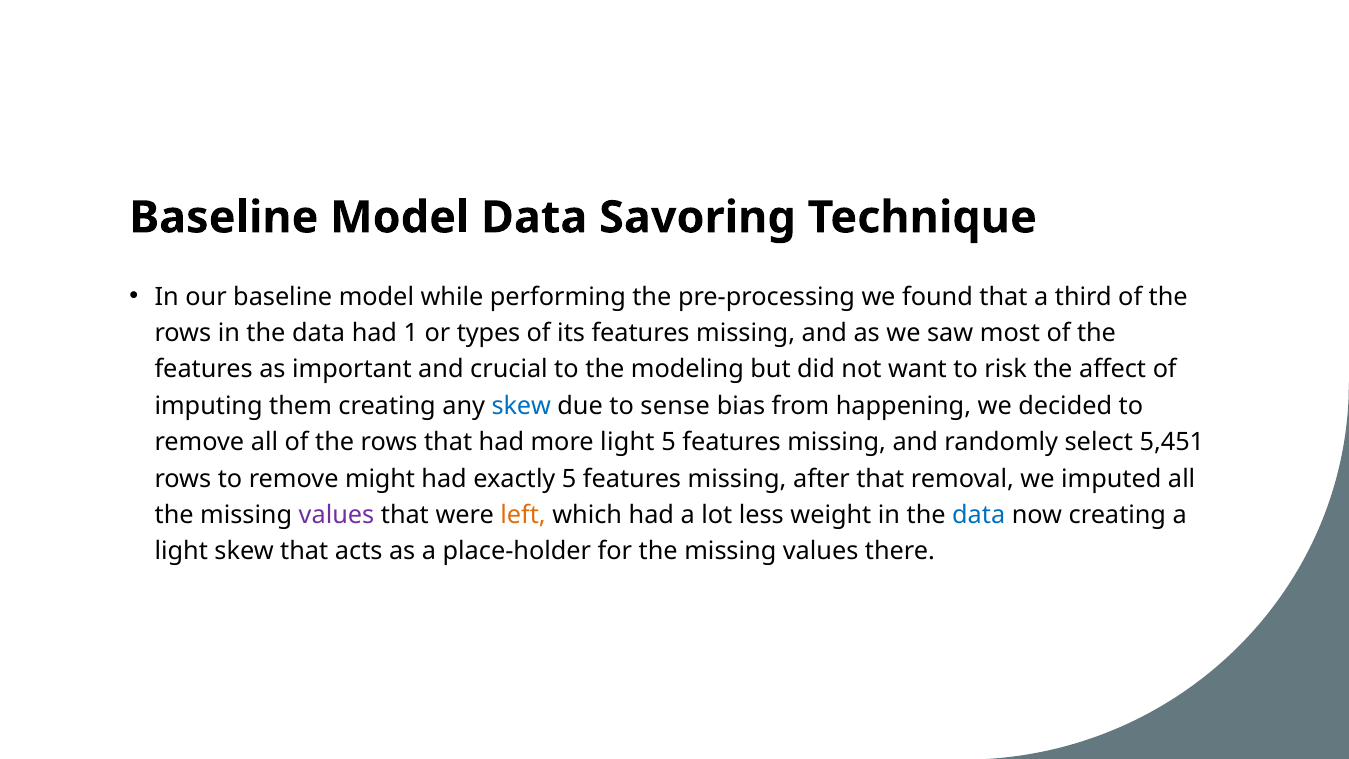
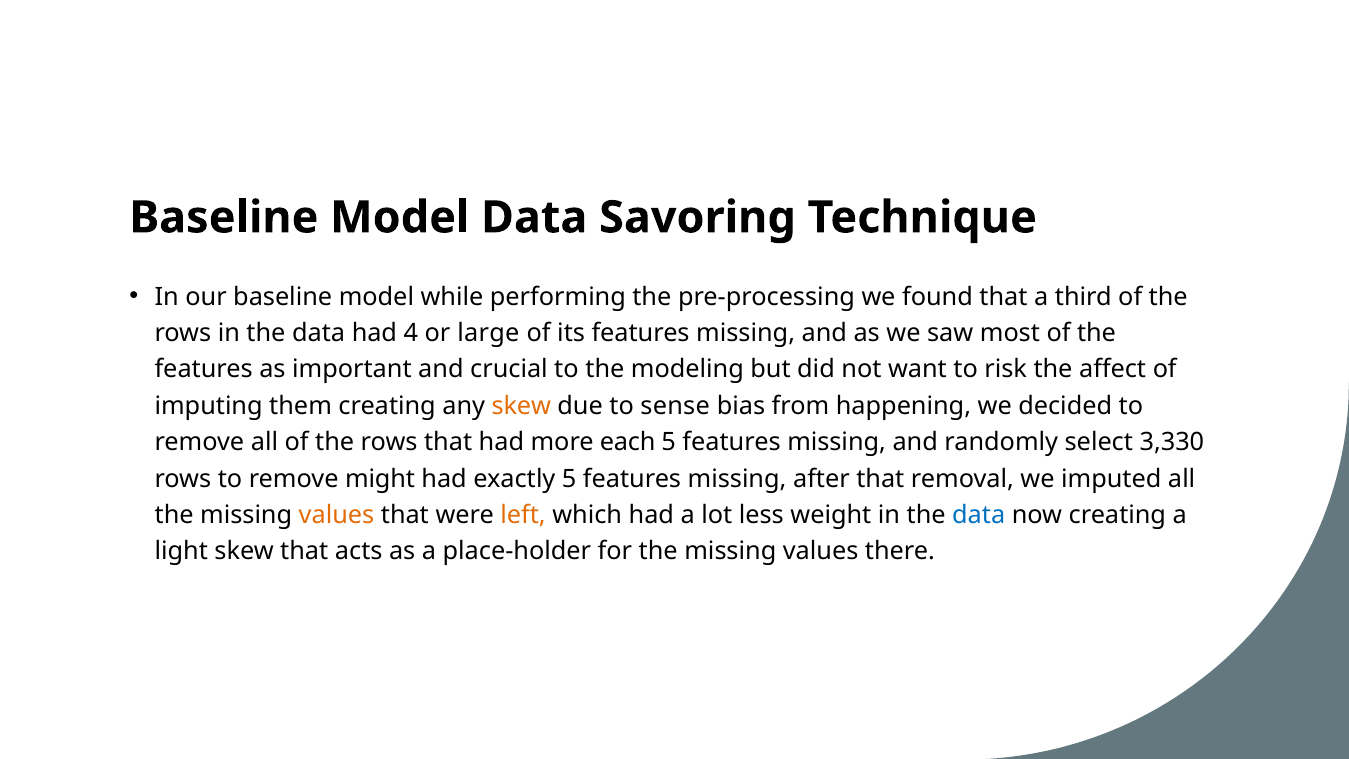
1: 1 -> 4
types: types -> large
skew at (521, 406) colour: blue -> orange
more light: light -> each
5,451: 5,451 -> 3,330
values at (337, 515) colour: purple -> orange
